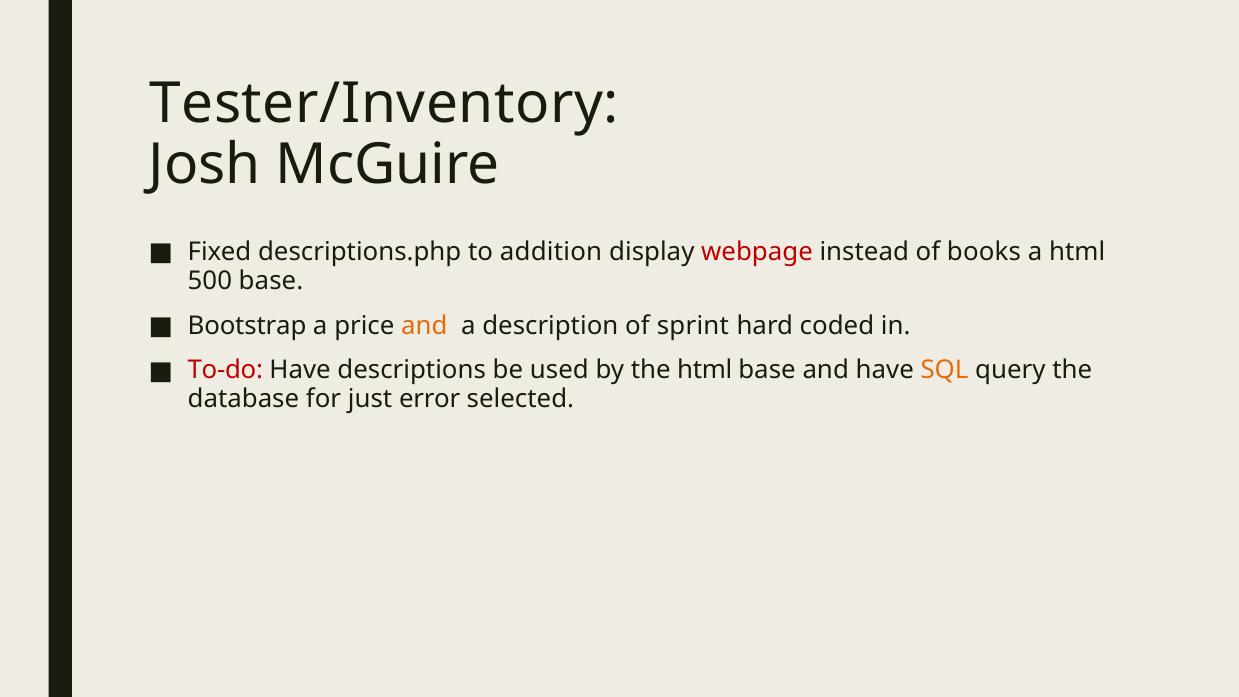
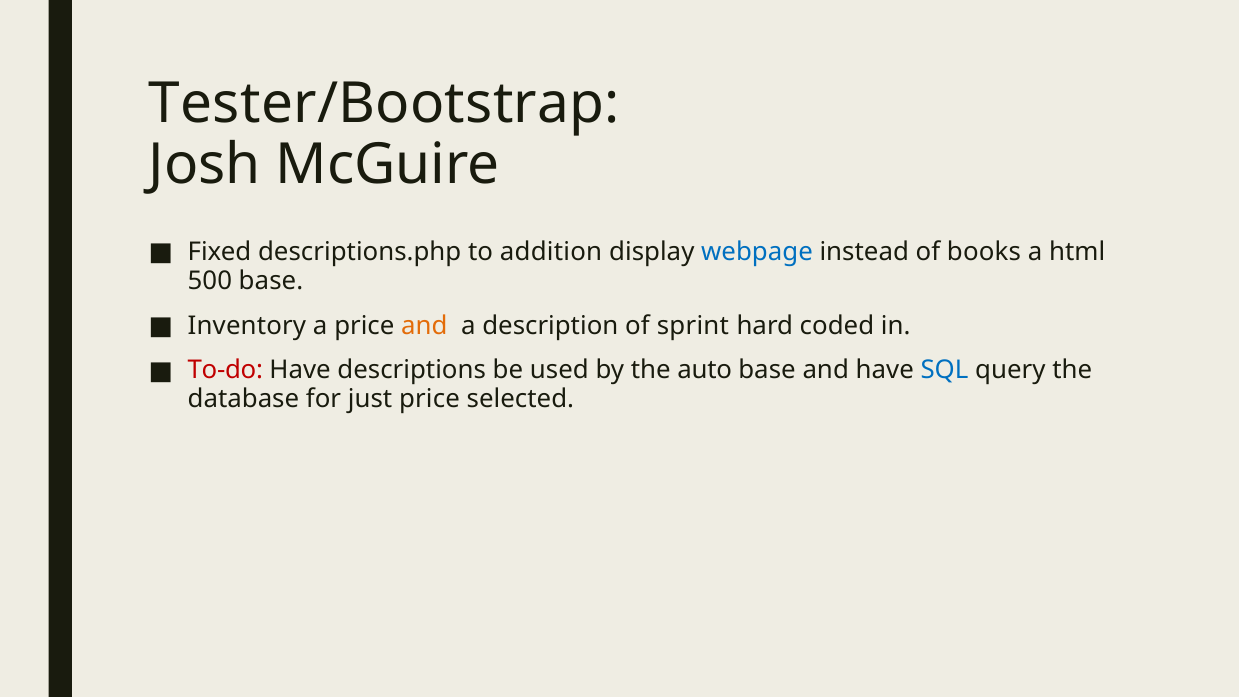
Tester/Inventory: Tester/Inventory -> Tester/Bootstrap
webpage colour: red -> blue
Bootstrap: Bootstrap -> Inventory
the html: html -> auto
SQL colour: orange -> blue
just error: error -> price
